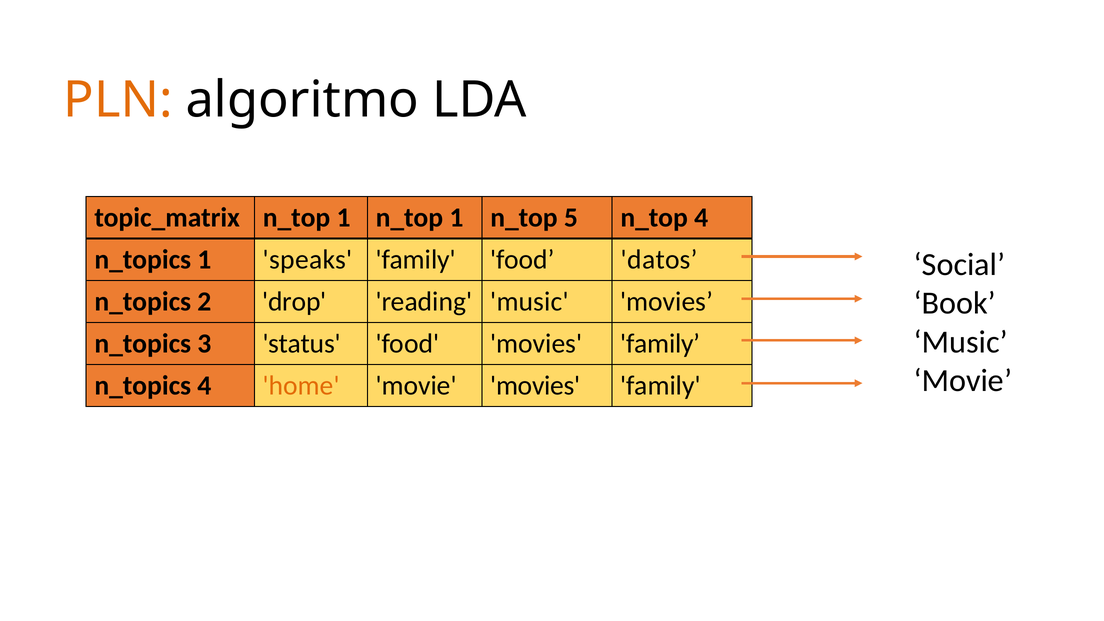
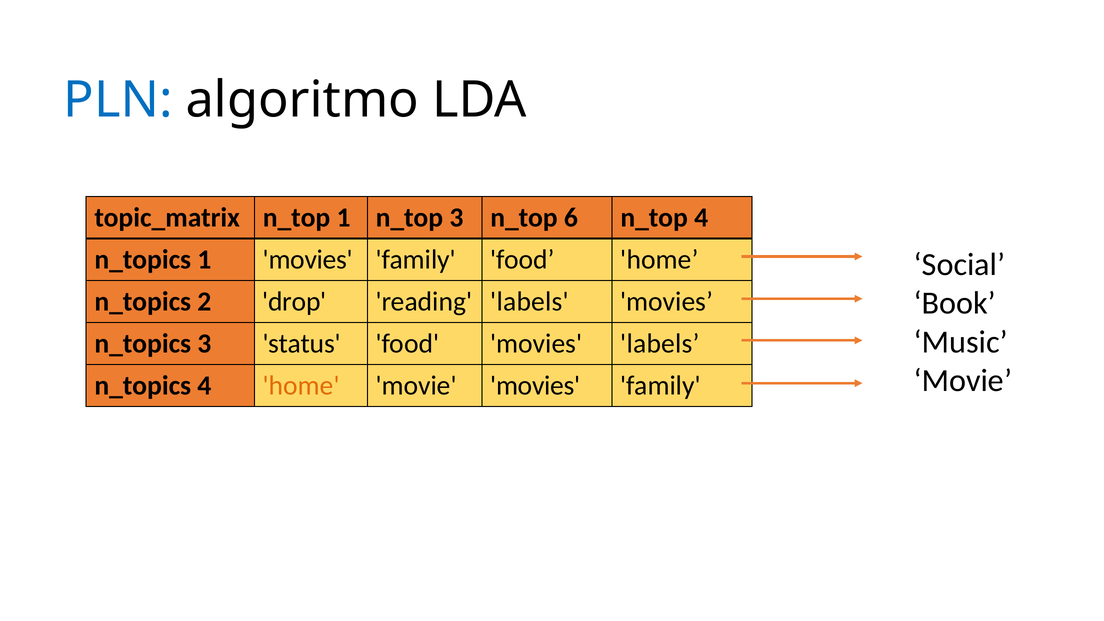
PLN colour: orange -> blue
1 at (456, 218): 1 -> 3
5: 5 -> 6
1 speaks: speaks -> movies
food datos: datos -> home
reading music: music -> labels
food movies family: family -> labels
